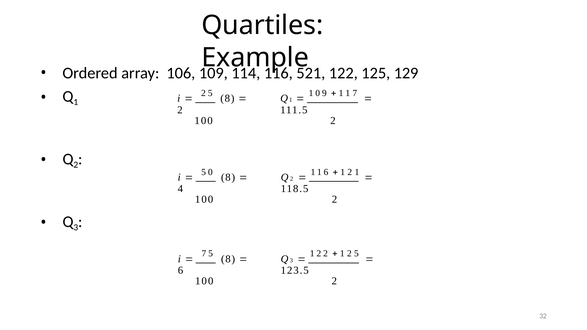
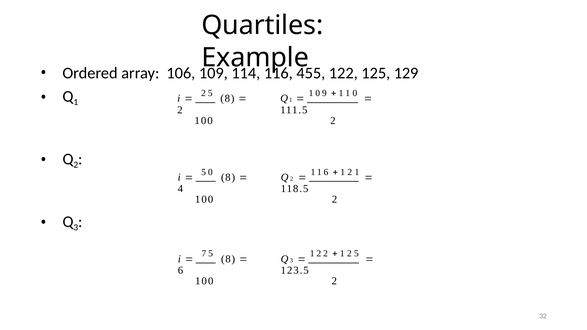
521: 521 -> 455
7: 7 -> 0
